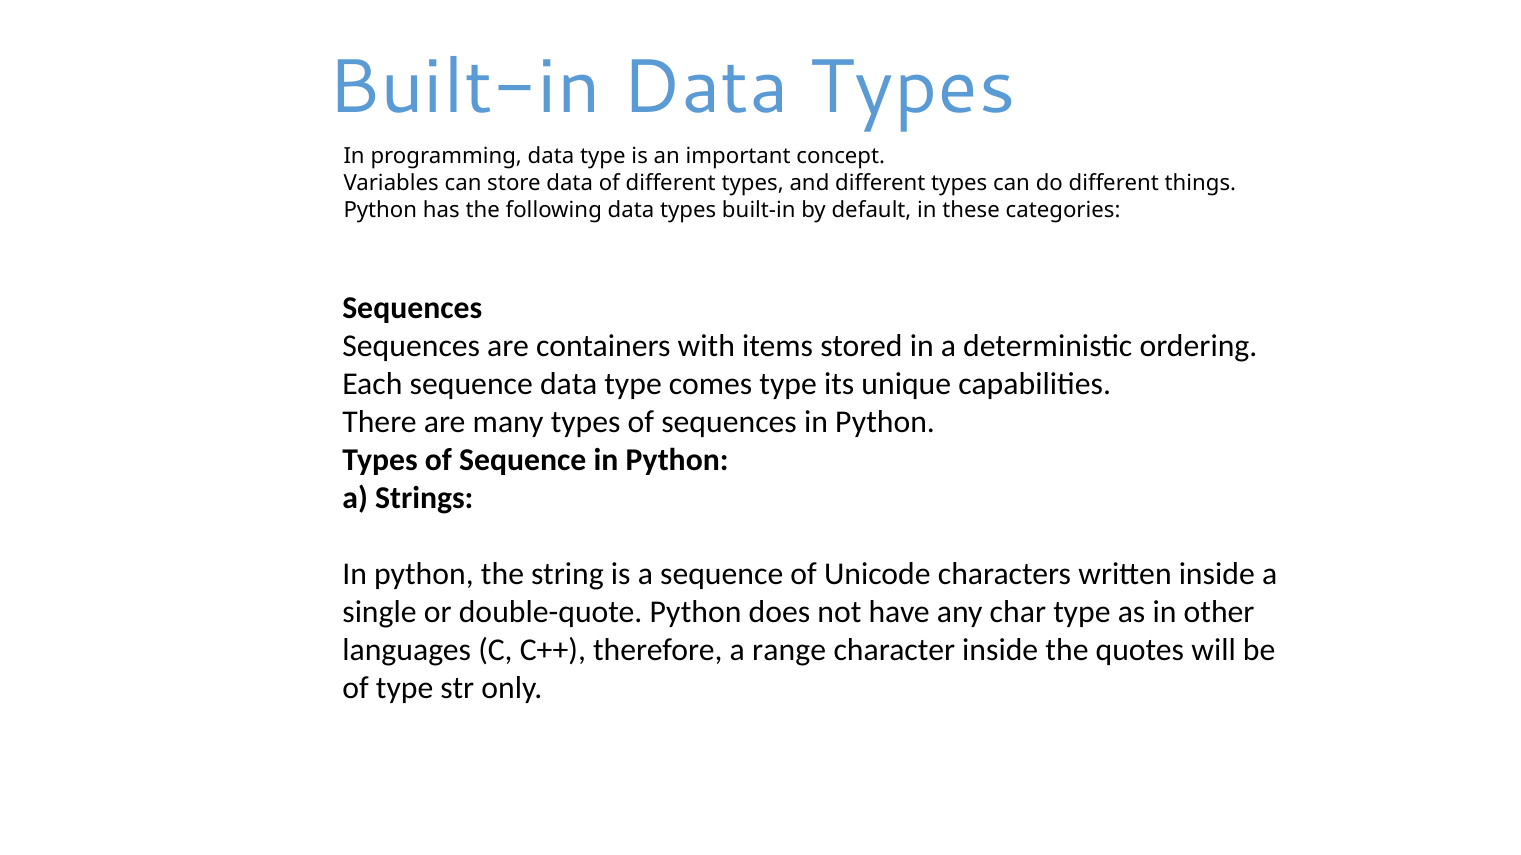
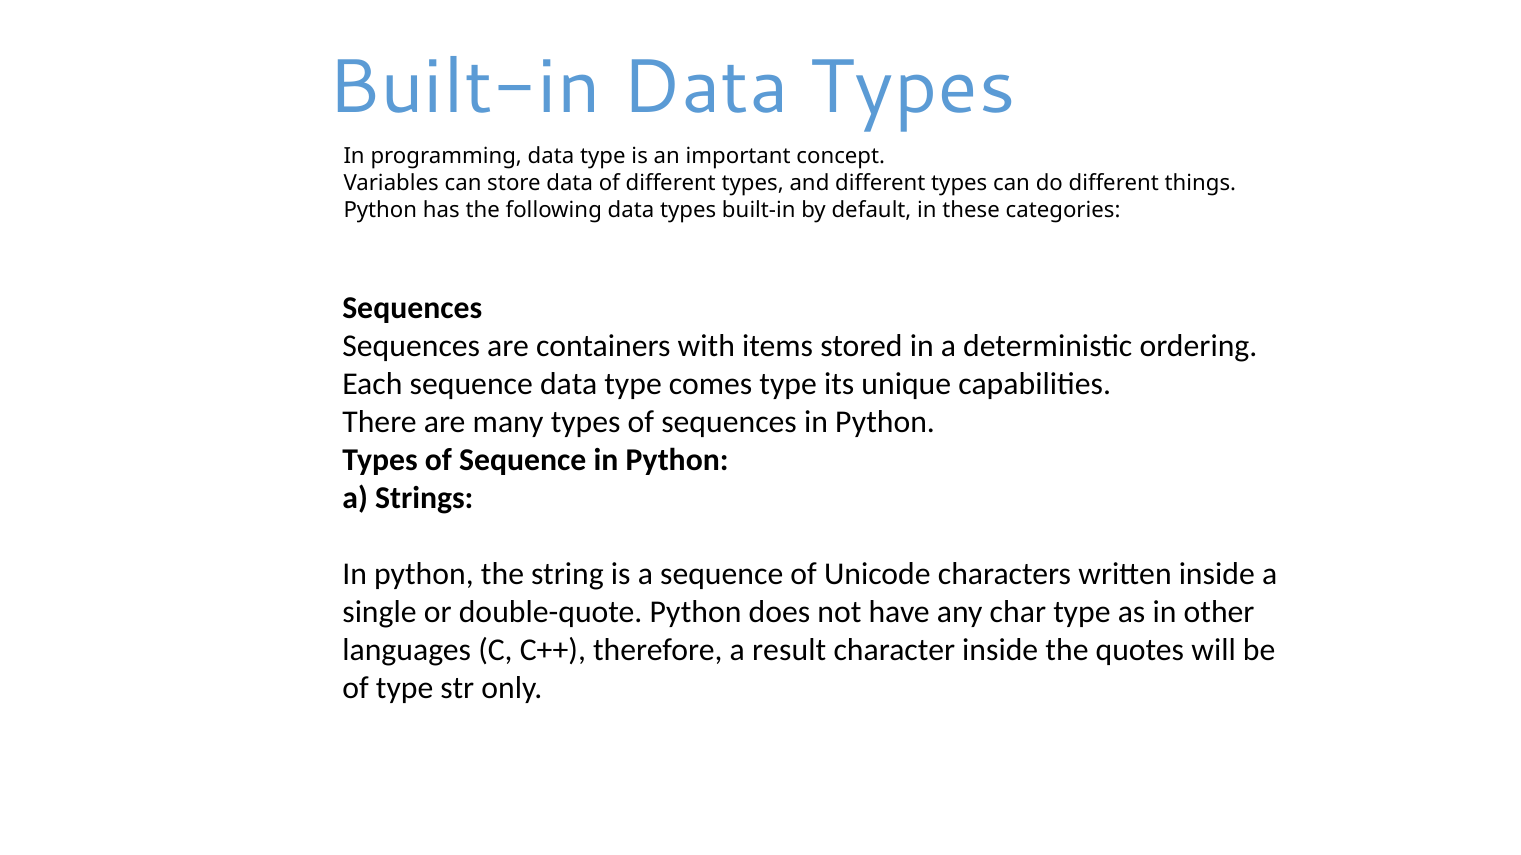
range: range -> result
